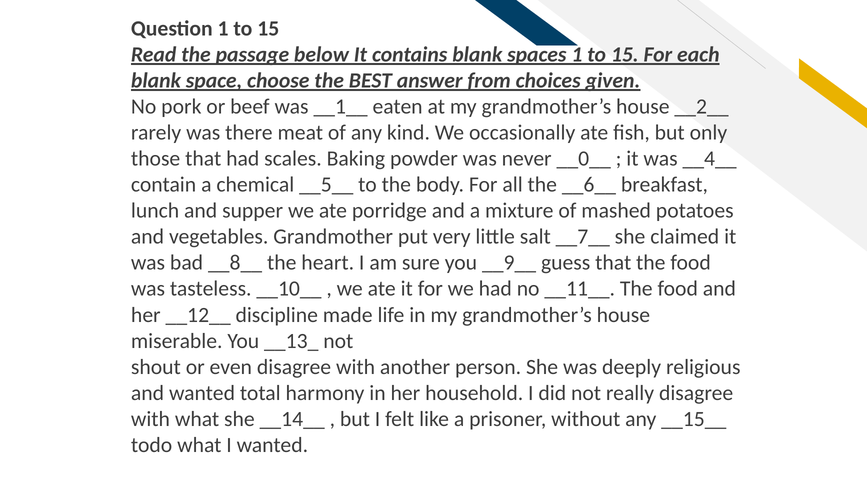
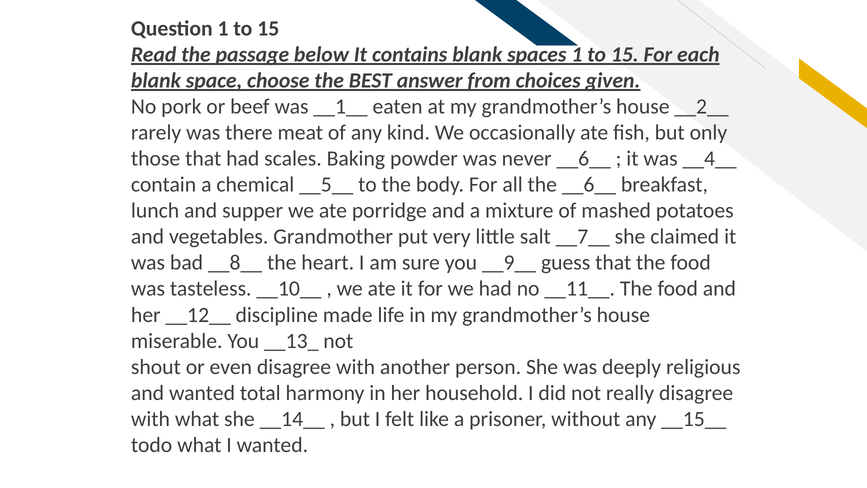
never __0__: __0__ -> __6__
